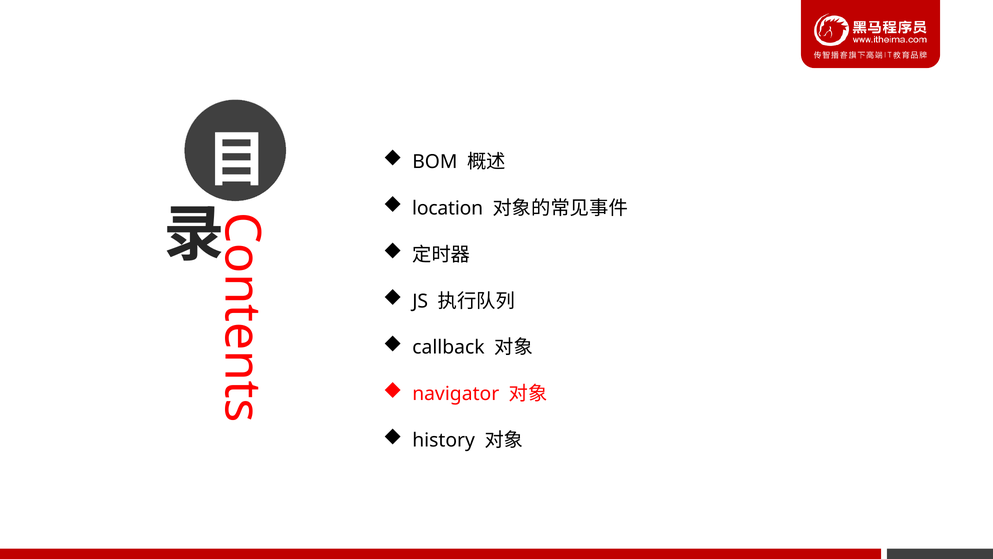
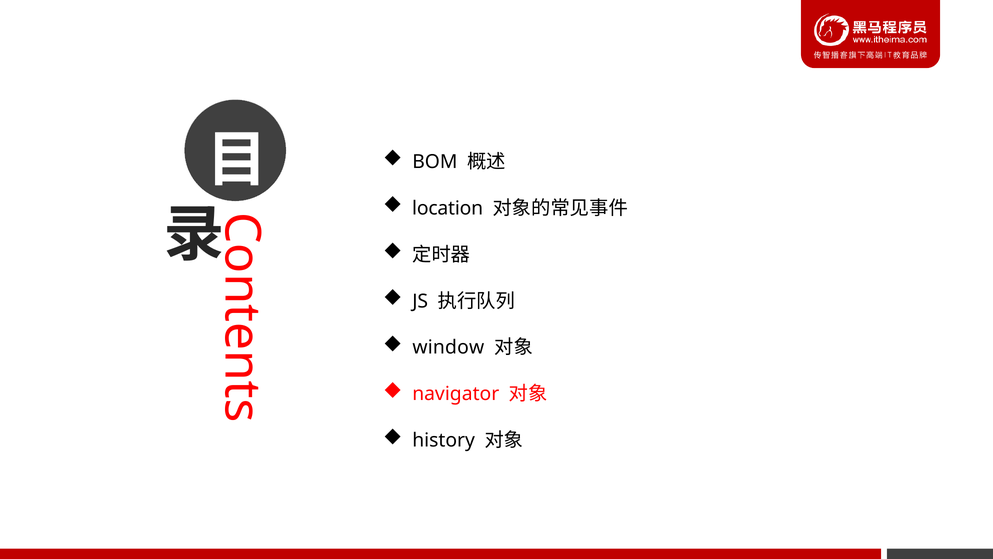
callback: callback -> window
